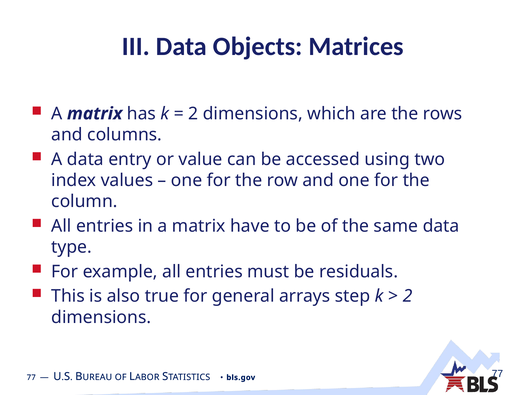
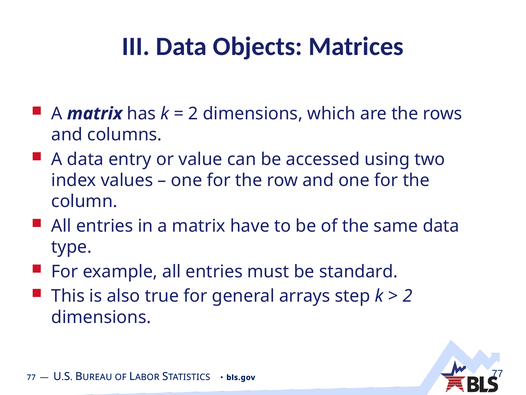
residuals: residuals -> standard
